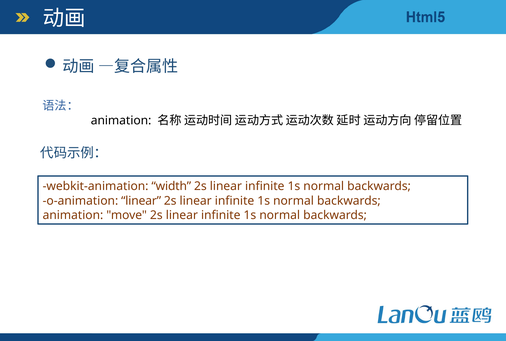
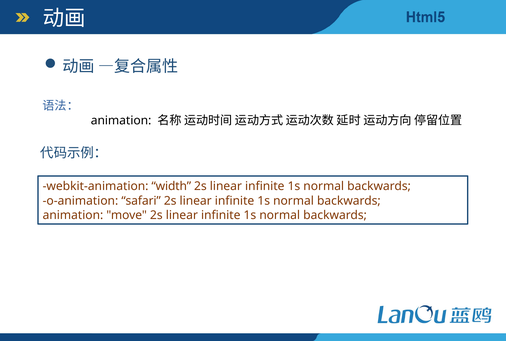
o-animation linear: linear -> safari
